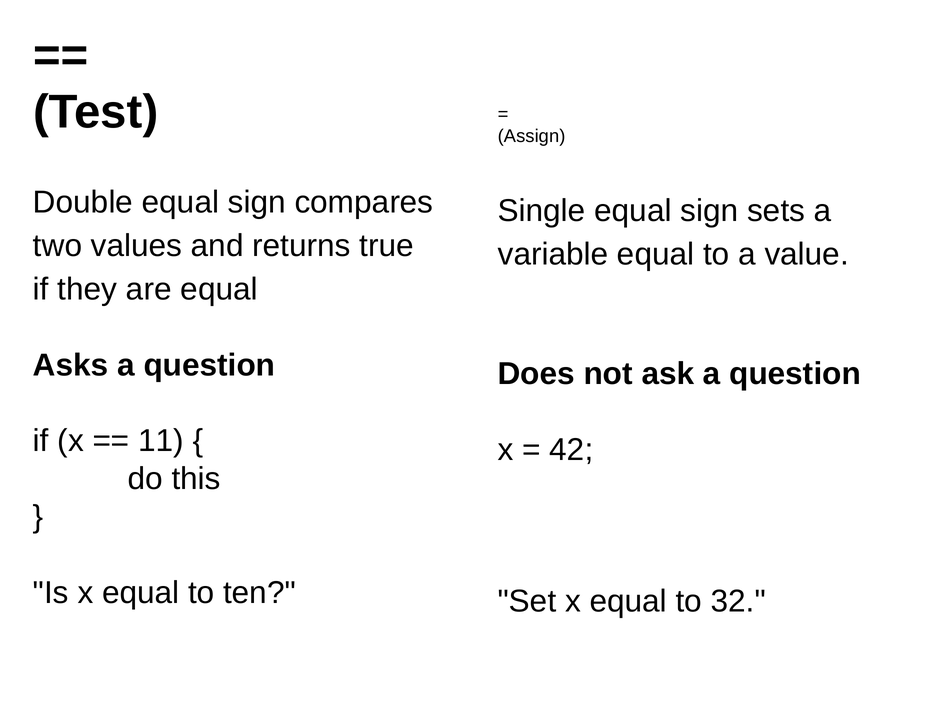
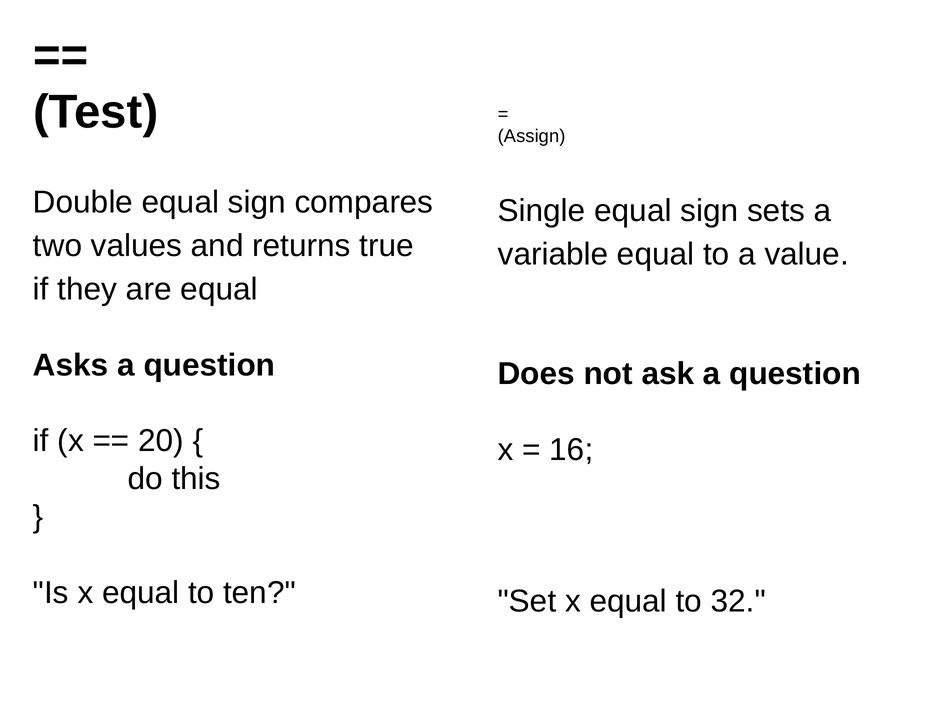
11: 11 -> 20
42: 42 -> 16
